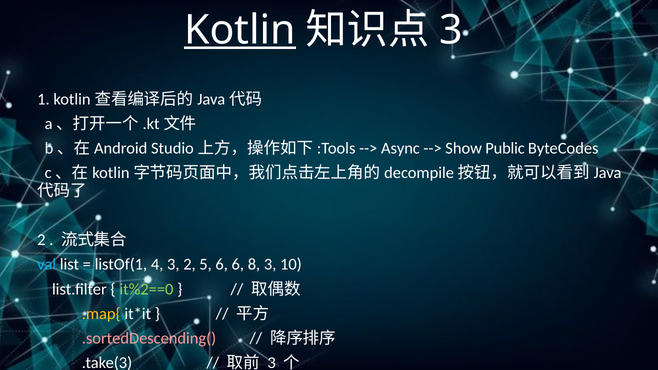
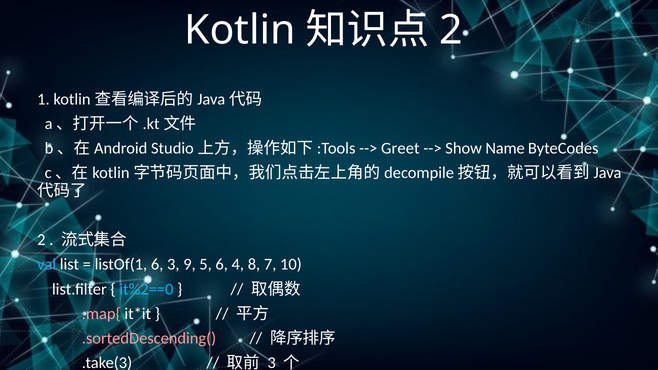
Kotlin underline: present -> none
3 at (451, 30): 3 -> 2
Async: Async -> Greet
Public: Public -> Name
listOf(1 4: 4 -> 6
3 2: 2 -> 9
6 6: 6 -> 4
8 3: 3 -> 7
it%2==0 colour: light green -> light blue
.map{ colour: yellow -> pink
